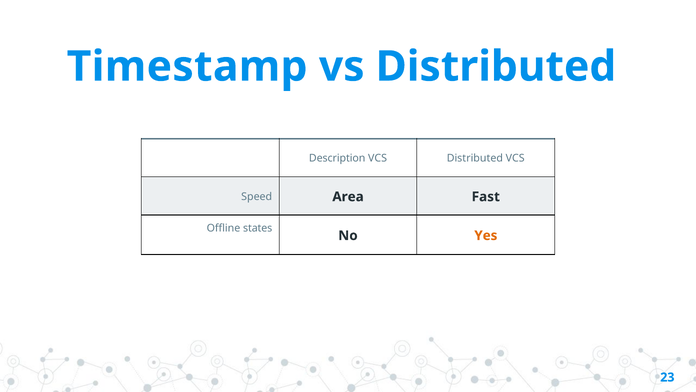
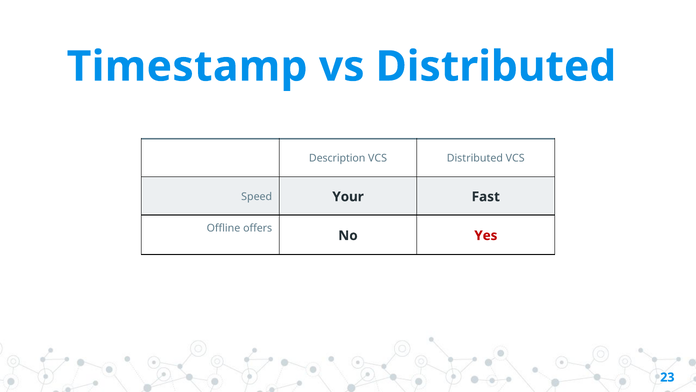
Area: Area -> Your
states: states -> offers
Yes colour: orange -> red
